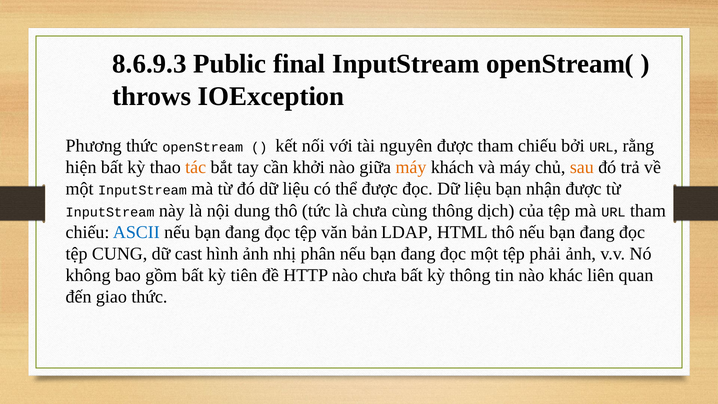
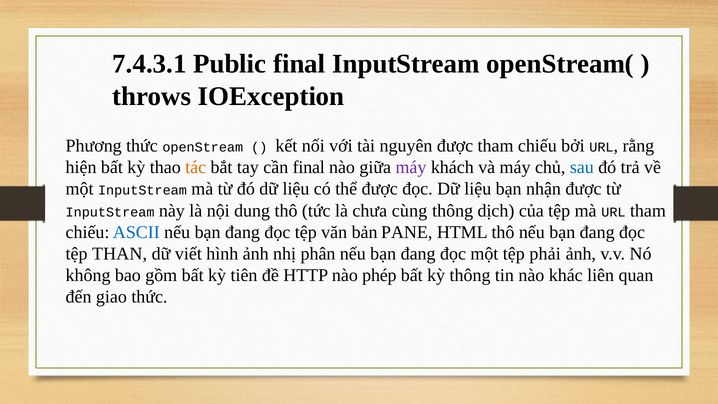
8.6.9.3: 8.6.9.3 -> 7.4.3.1
cần khởi: khởi -> final
máy at (411, 167) colour: orange -> purple
sau colour: orange -> blue
LDAP: LDAP -> PANE
CUNG: CUNG -> THAN
cast: cast -> viết
nào chưa: chưa -> phép
